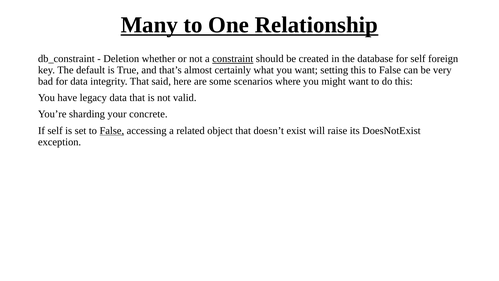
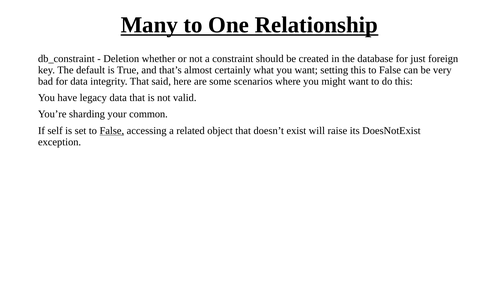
constraint underline: present -> none
for self: self -> just
concrete: concrete -> common
